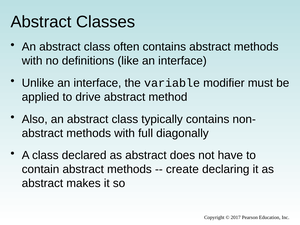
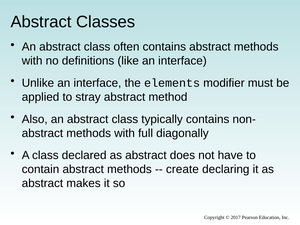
variable: variable -> elements
drive: drive -> stray
